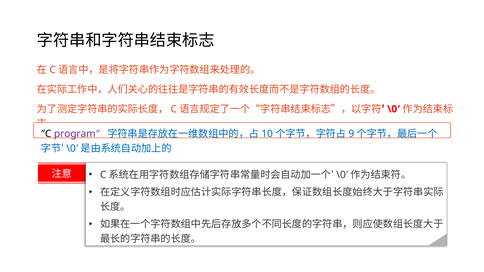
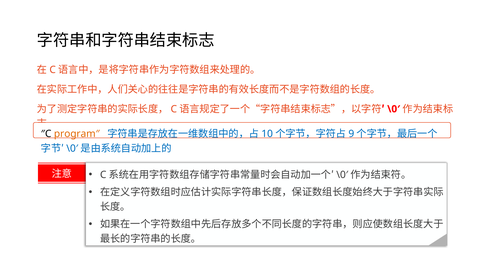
program″ colour: purple -> orange
